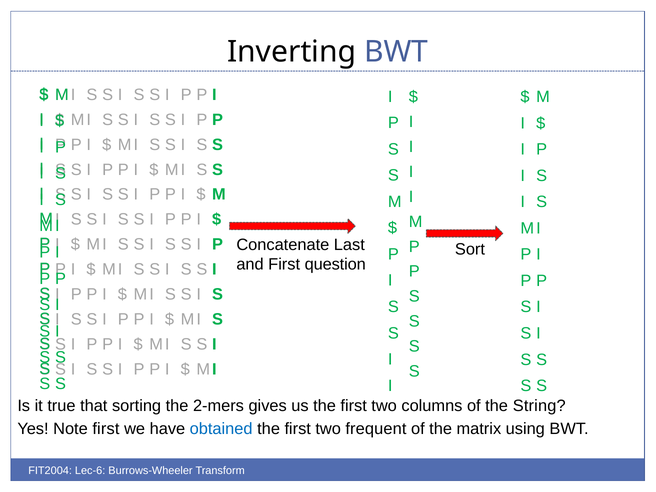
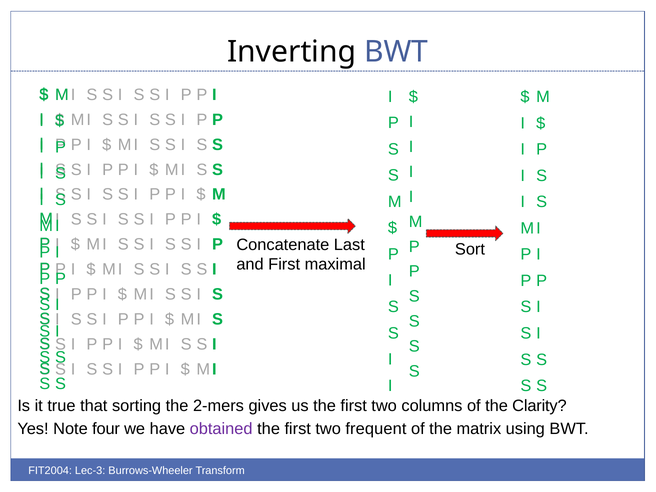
question: question -> maximal
String: String -> Clarity
Note first: first -> four
obtained colour: blue -> purple
Lec-6: Lec-6 -> Lec-3
